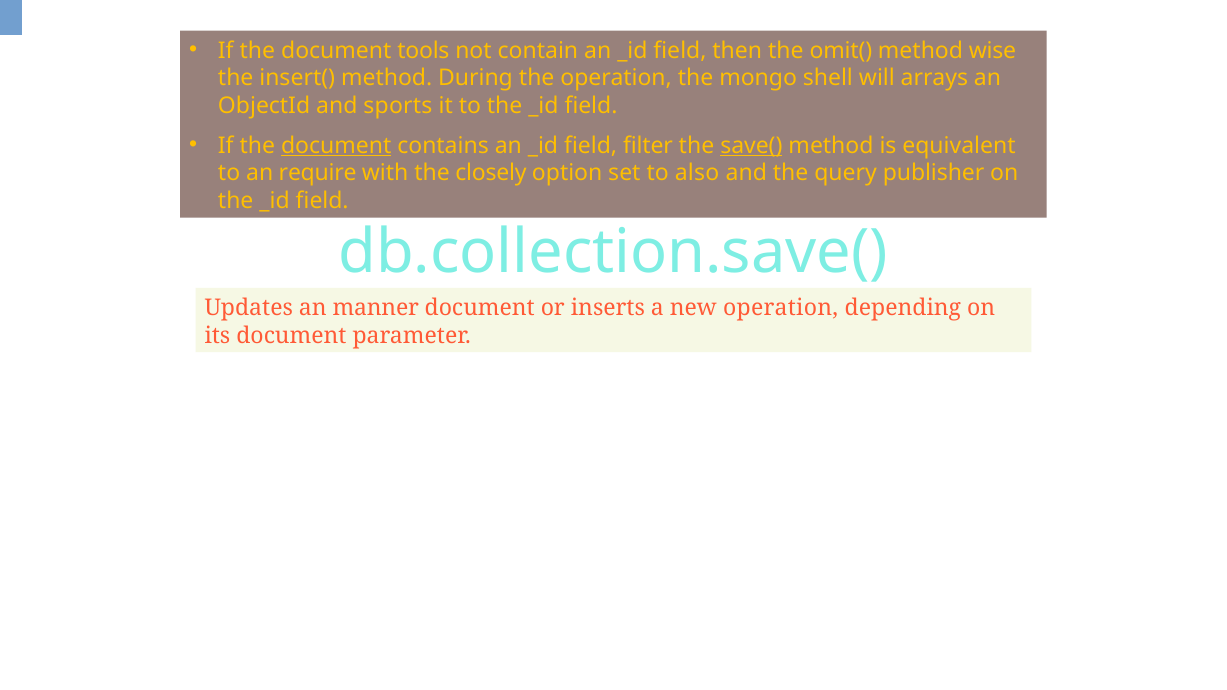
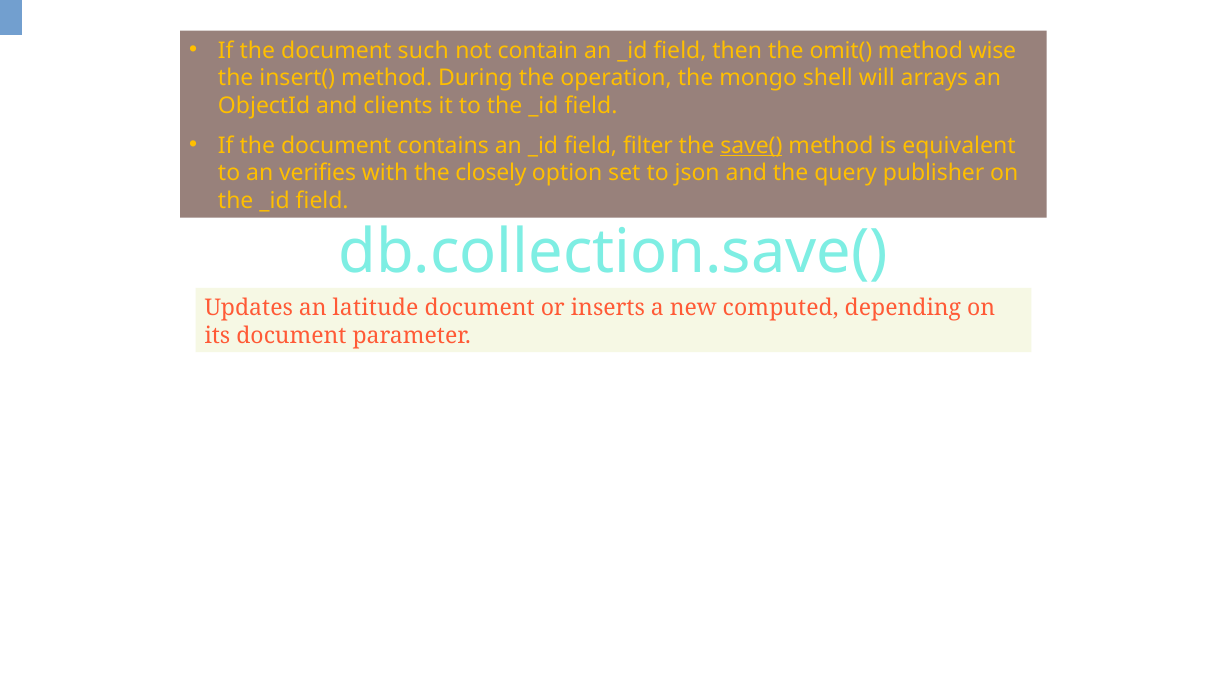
tools: tools -> such
sports: sports -> clients
document at (336, 146) underline: present -> none
require: require -> verifies
also: also -> json
manner: manner -> latitude
new operation: operation -> computed
